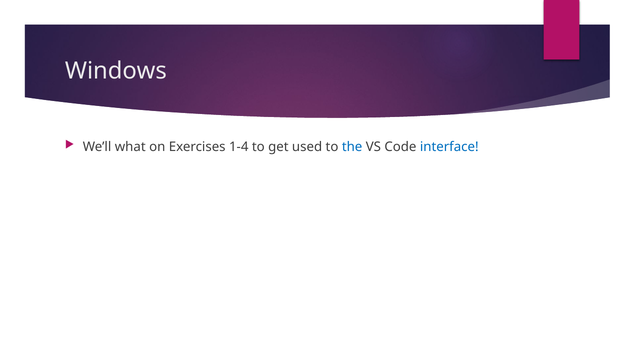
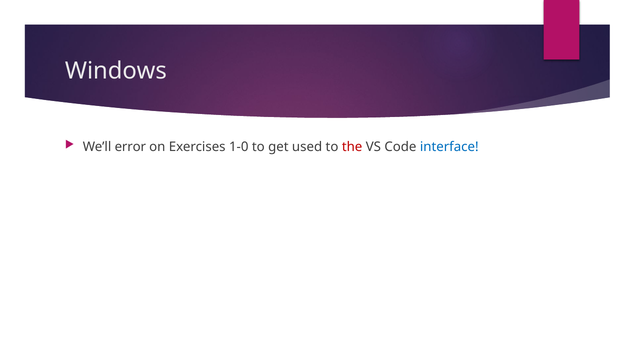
what: what -> error
1-4: 1-4 -> 1-0
the colour: blue -> red
